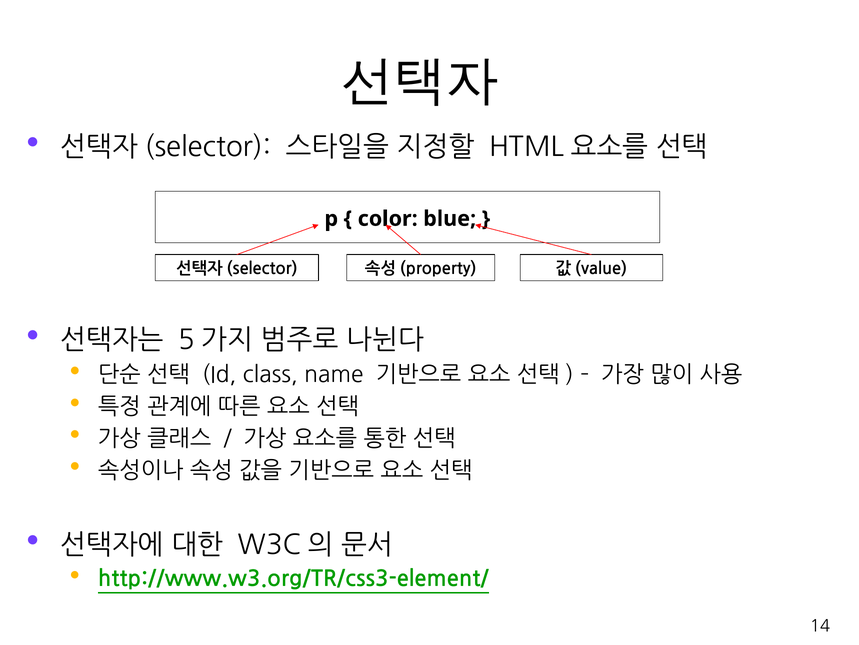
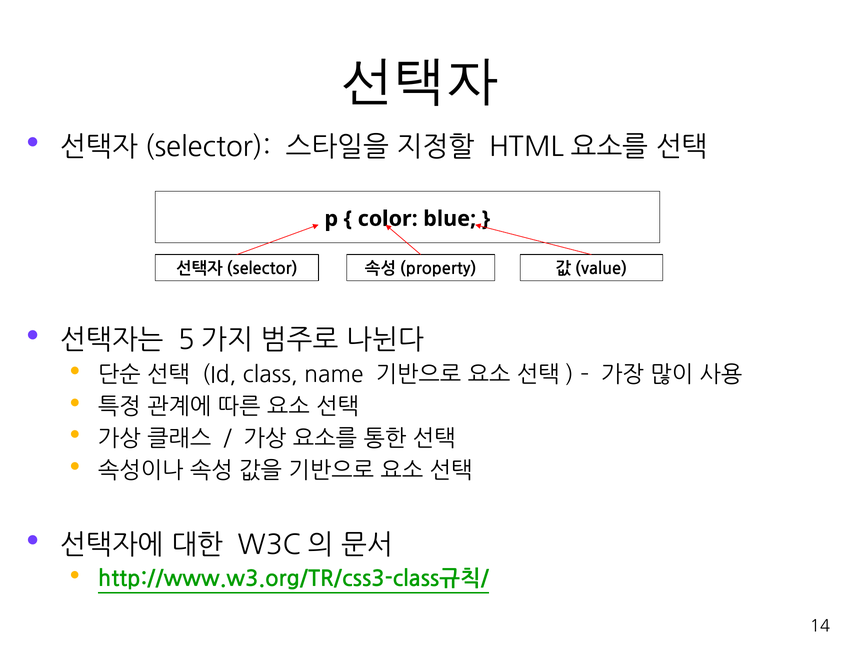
http://www.w3.org/TR/css3-element/: http://www.w3.org/TR/css3-element/ -> http://www.w3.org/TR/css3-class규칙/
